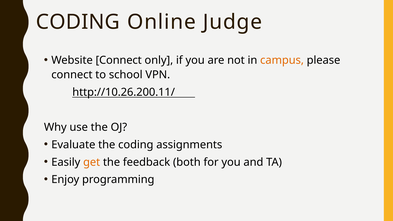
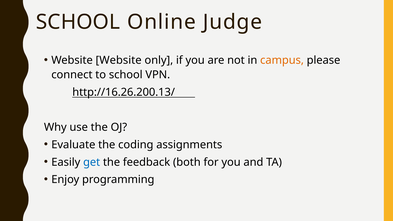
CODING at (78, 22): CODING -> SCHOOL
Website Connect: Connect -> Website
http://10.26.200.11/: http://10.26.200.11/ -> http://16.26.200.13/
get colour: orange -> blue
